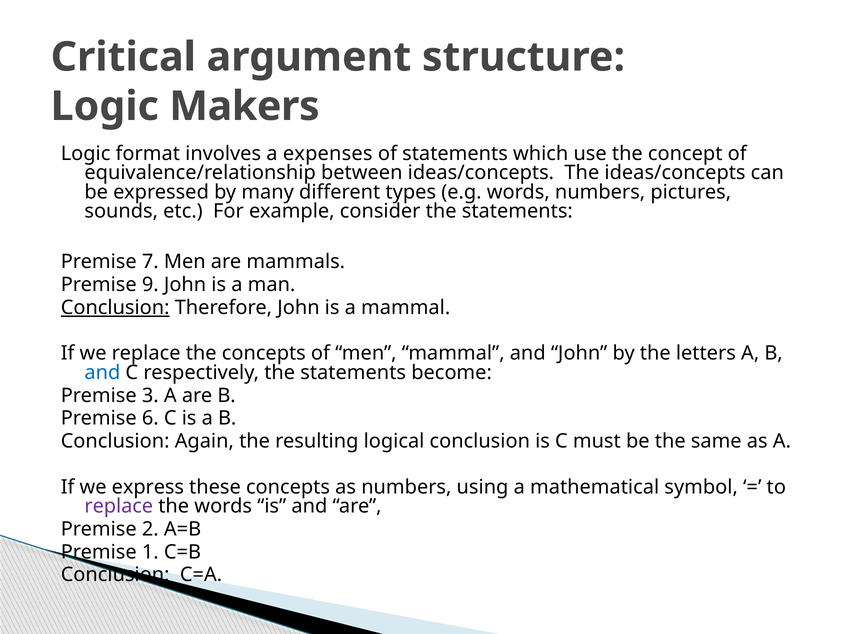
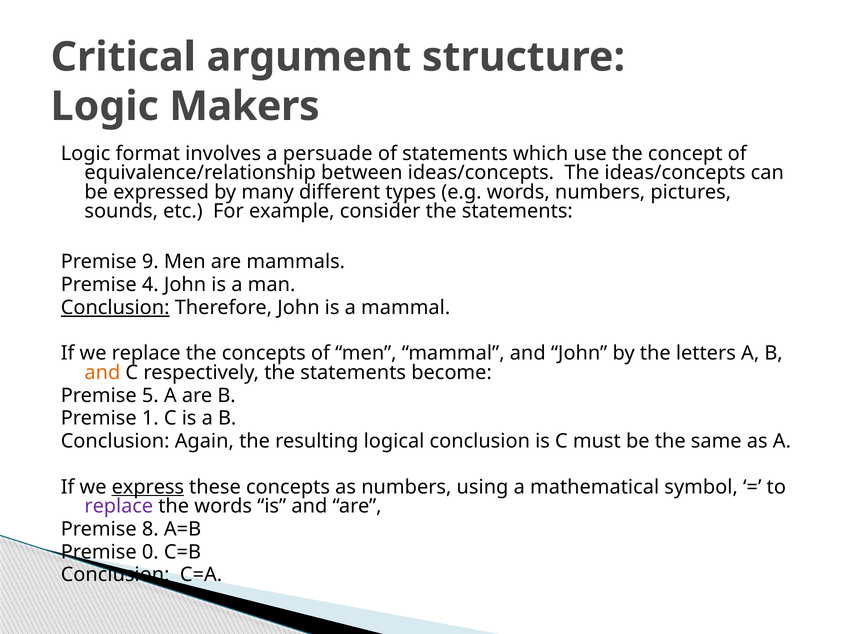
expenses: expenses -> persuade
7: 7 -> 9
9: 9 -> 4
and at (102, 373) colour: blue -> orange
3: 3 -> 5
6: 6 -> 1
express underline: none -> present
2: 2 -> 8
1: 1 -> 0
